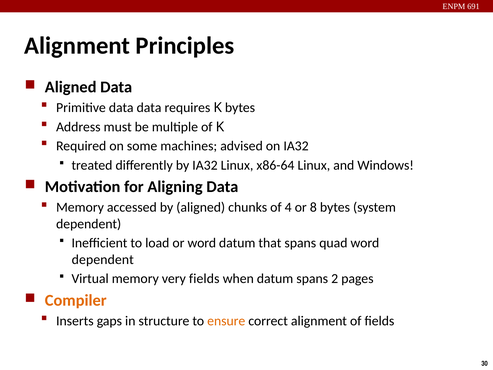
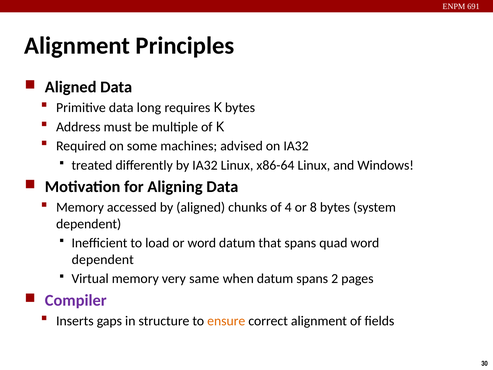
data data: data -> long
very fields: fields -> same
Compiler colour: orange -> purple
